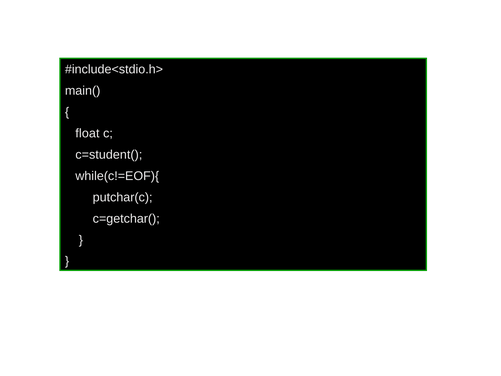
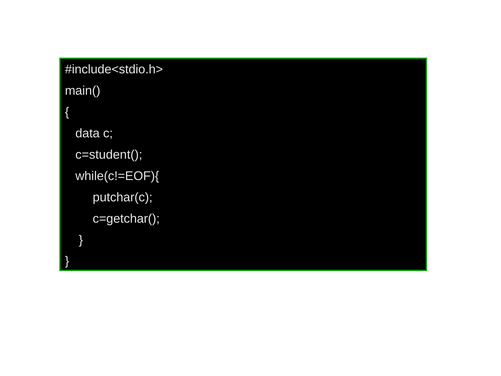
float: float -> data
